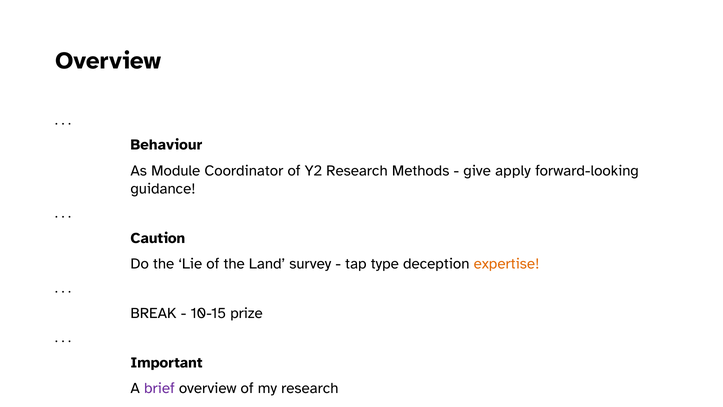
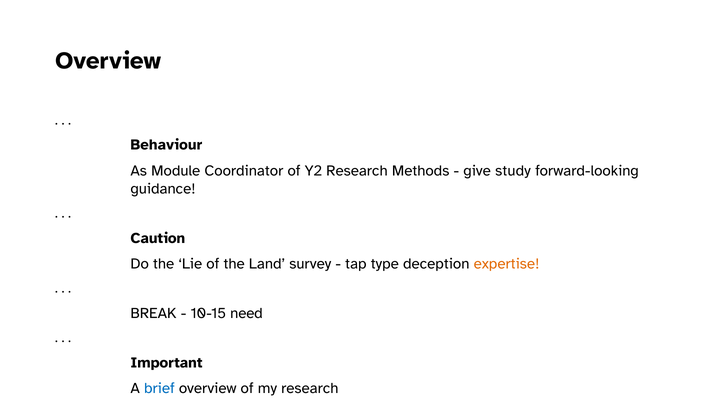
apply: apply -> study
prize: prize -> need
brief colour: purple -> blue
